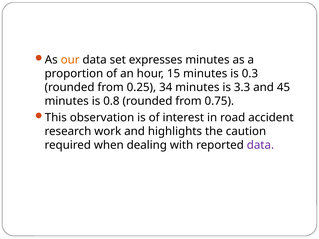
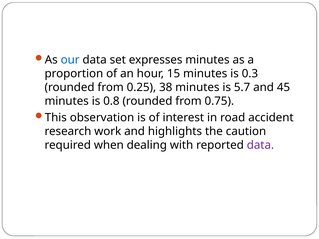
our colour: orange -> blue
34: 34 -> 38
3.3: 3.3 -> 5.7
